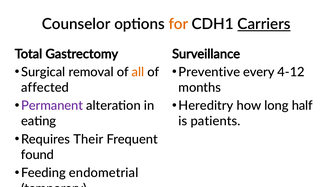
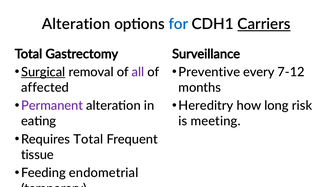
Counselor at (76, 24): Counselor -> Alteration
for colour: orange -> blue
Surgical underline: none -> present
all colour: orange -> purple
4-12: 4-12 -> 7-12
half: half -> risk
patients: patients -> meeting
Requires Their: Their -> Total
found: found -> tissue
